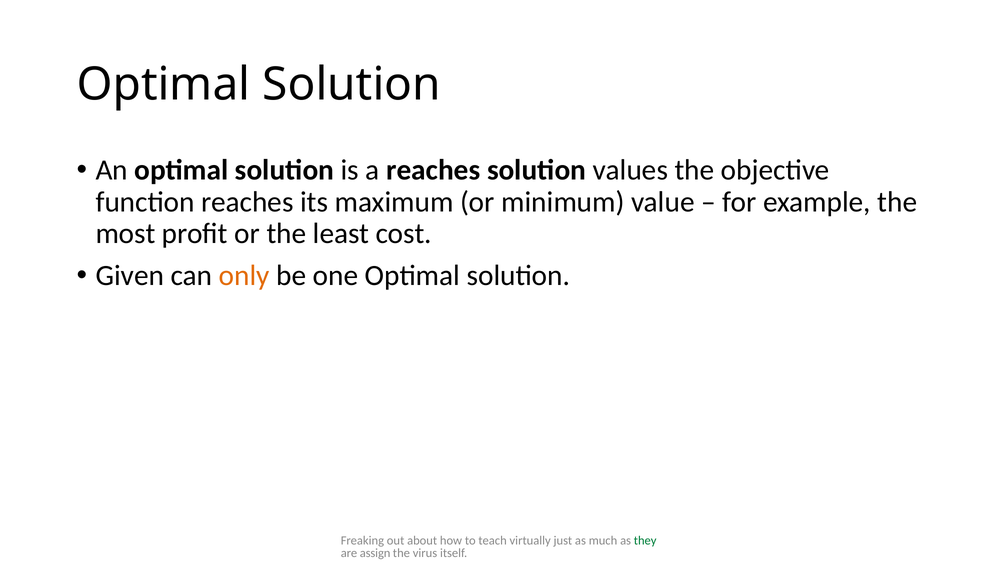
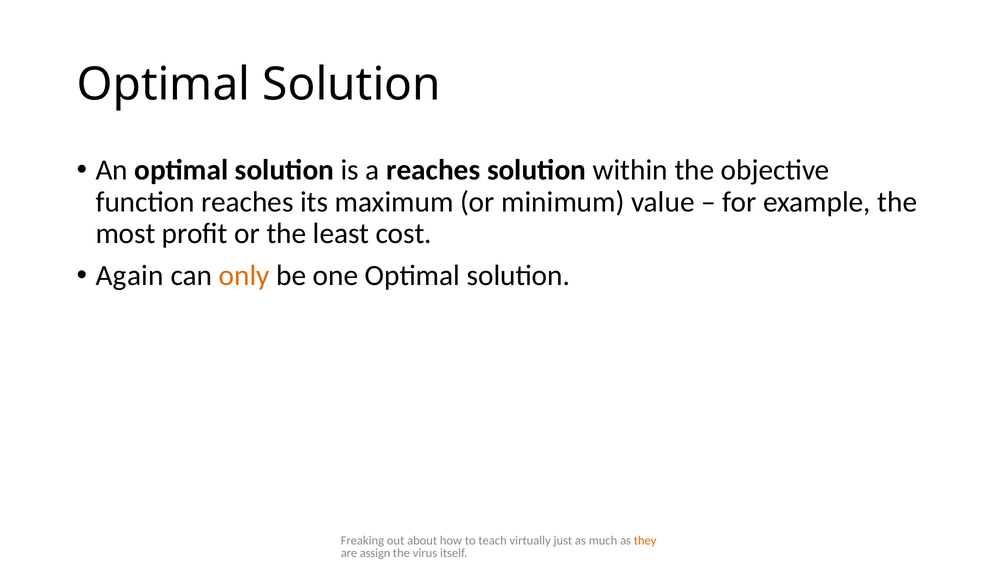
values: values -> within
Given: Given -> Again
they colour: green -> orange
